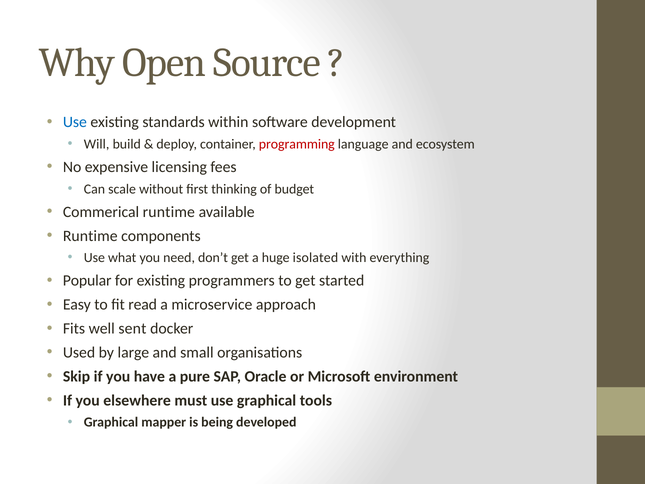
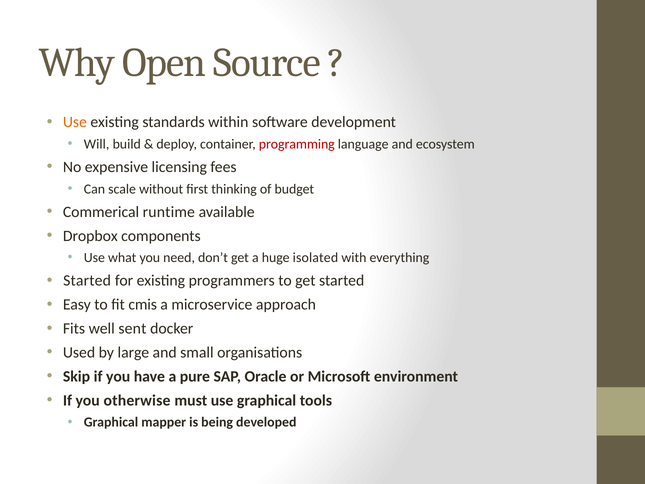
Use at (75, 122) colour: blue -> orange
Runtime at (90, 236): Runtime -> Dropbox
Popular at (87, 281): Popular -> Started
read: read -> cmis
elsewhere: elsewhere -> otherwise
